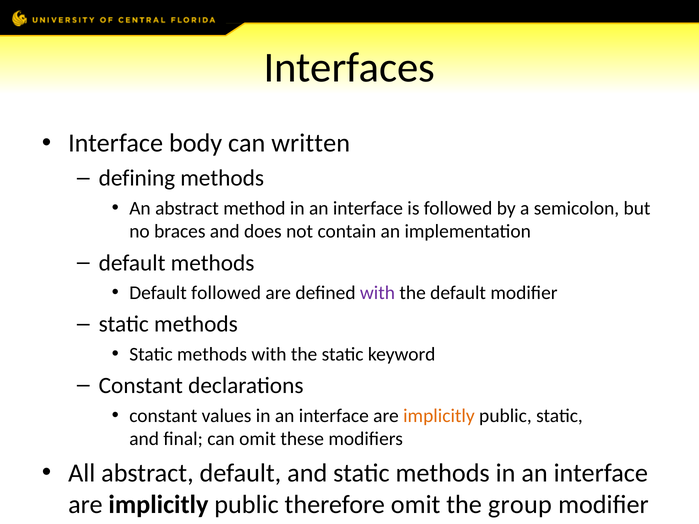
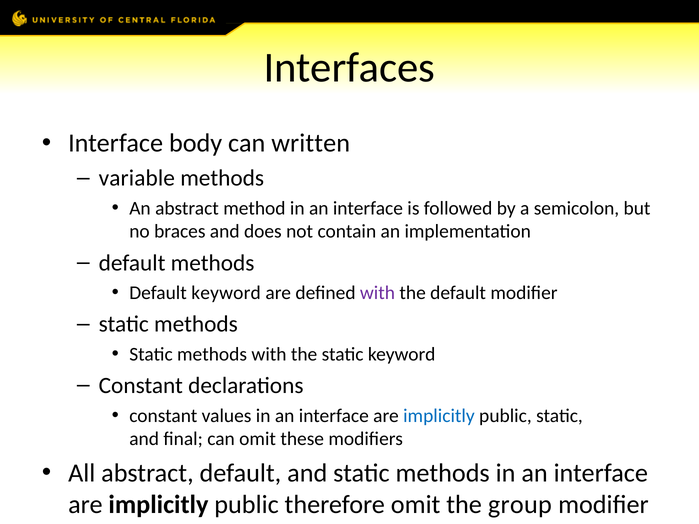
defining: defining -> variable
Default followed: followed -> keyword
implicitly at (439, 416) colour: orange -> blue
